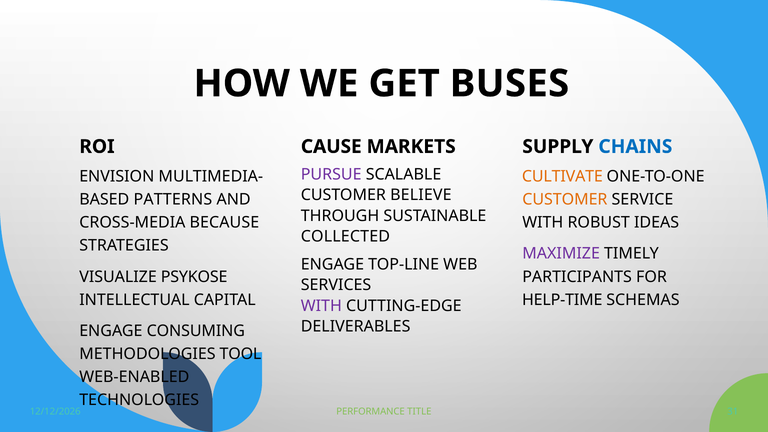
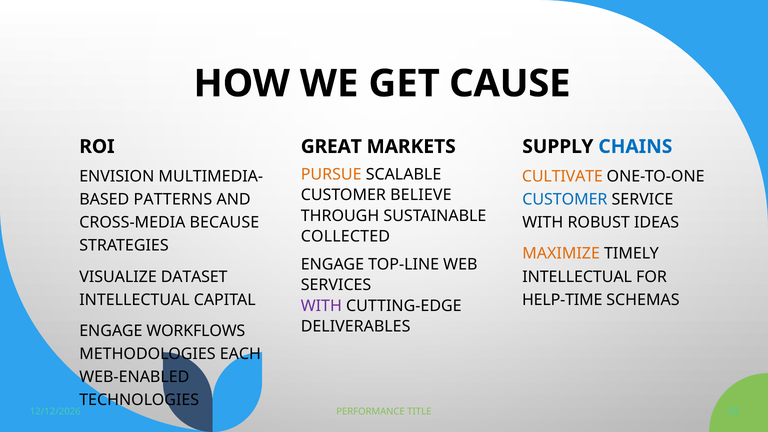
BUSES: BUSES -> CAUSE
CAUSE: CAUSE -> GREAT
PURSUE colour: purple -> orange
CUSTOMER at (565, 200) colour: orange -> blue
MAXIMIZE colour: purple -> orange
PSYKOSE: PSYKOSE -> DATASET
PARTICIPANTS at (577, 277): PARTICIPANTS -> INTELLECTUAL
CONSUMING: CONSUMING -> WORKFLOWS
TOOL: TOOL -> EACH
31: 31 -> 29
